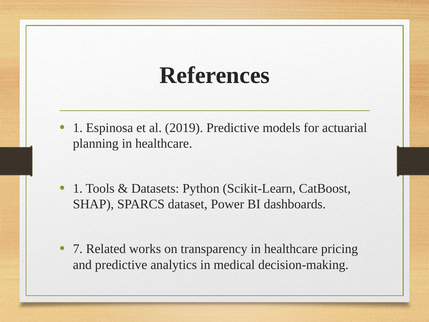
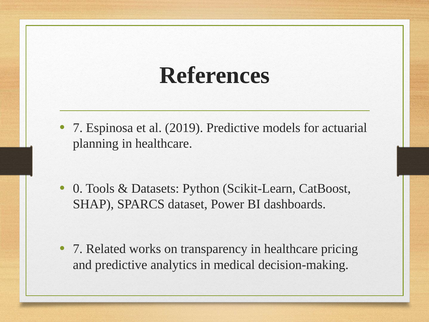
1 at (78, 128): 1 -> 7
1 at (78, 188): 1 -> 0
